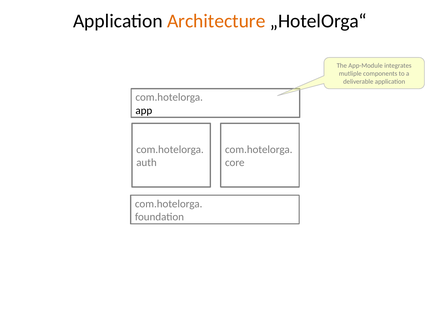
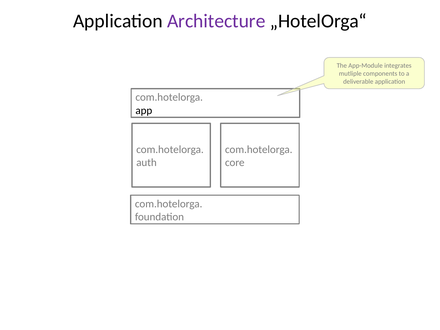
Architecture colour: orange -> purple
